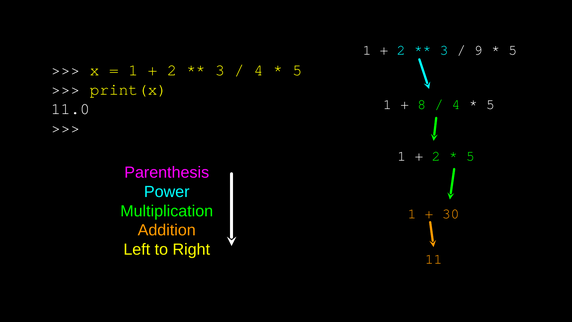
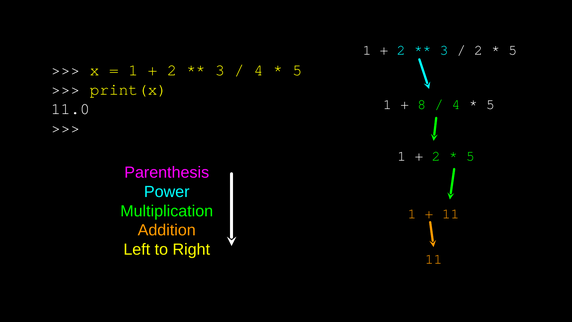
9 at (479, 50): 9 -> 2
30 at (451, 213): 30 -> 11
